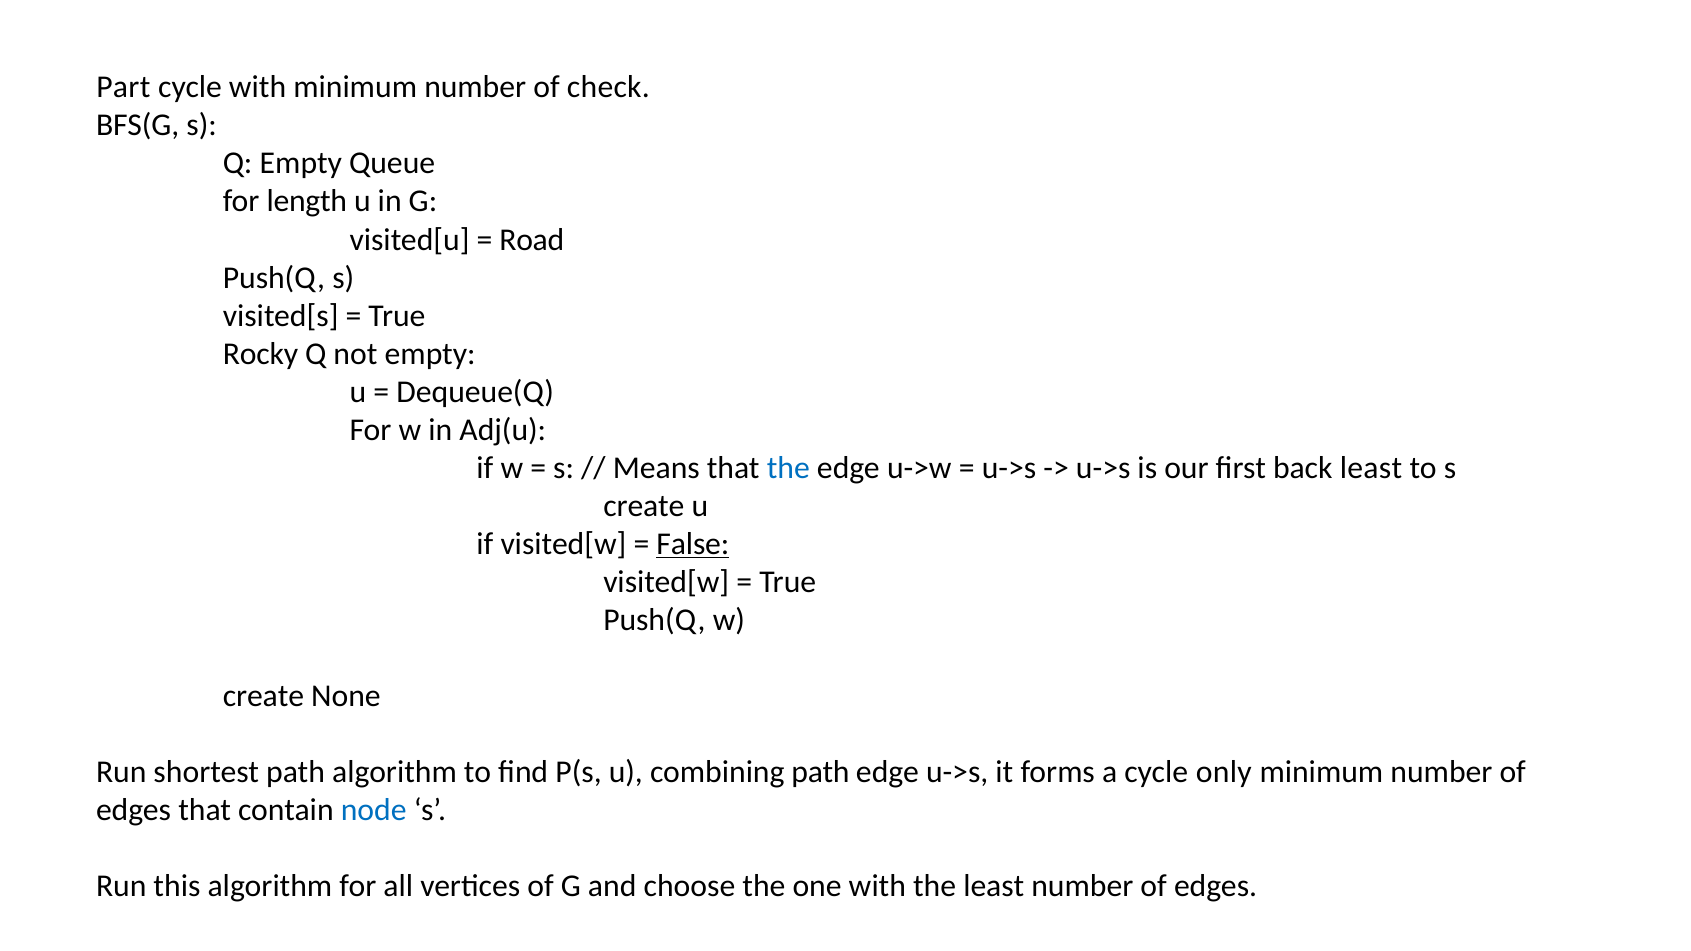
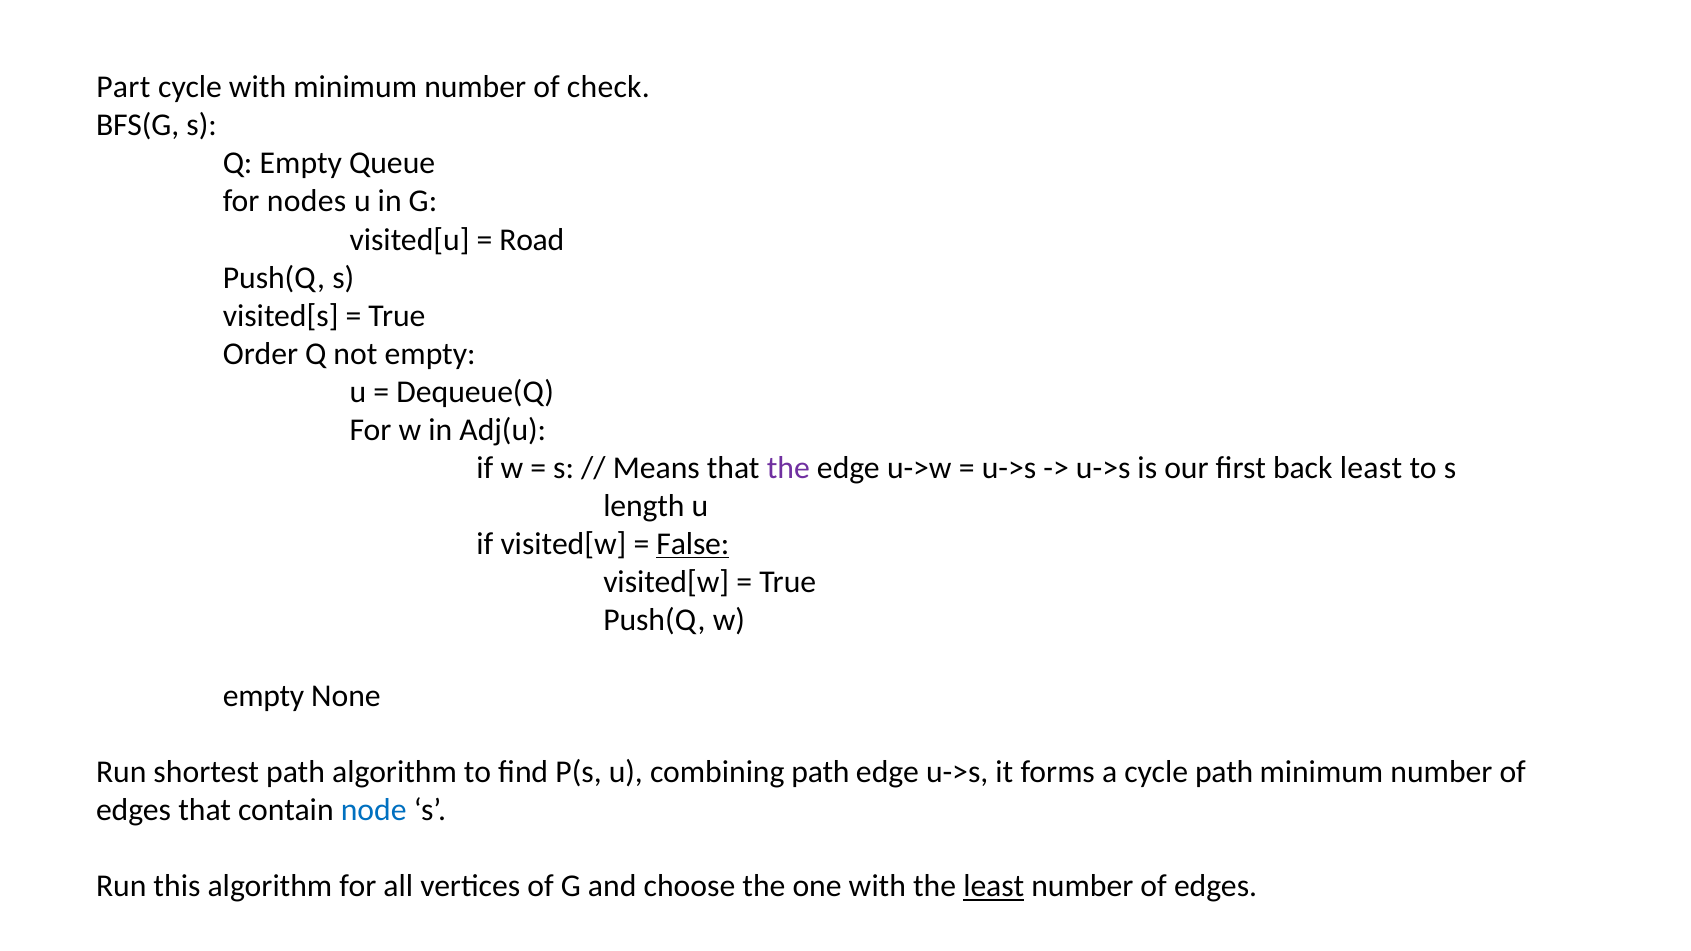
length: length -> nodes
Rocky: Rocky -> Order
the at (788, 468) colour: blue -> purple
create at (644, 506): create -> length
create at (263, 696): create -> empty
cycle only: only -> path
least at (994, 886) underline: none -> present
